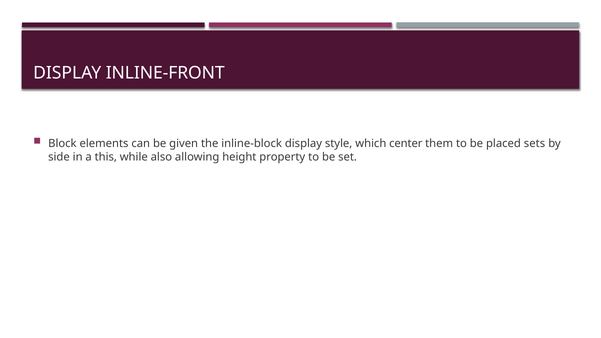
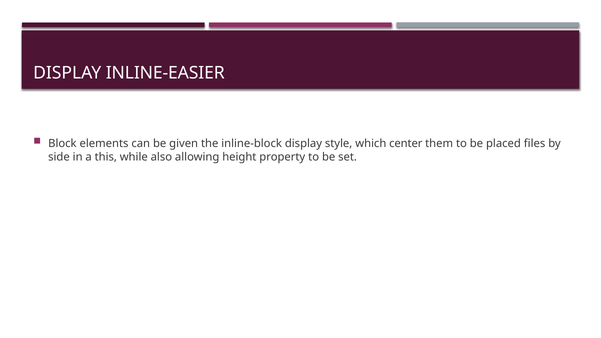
INLINE-FRONT: INLINE-FRONT -> INLINE-EASIER
sets: sets -> files
